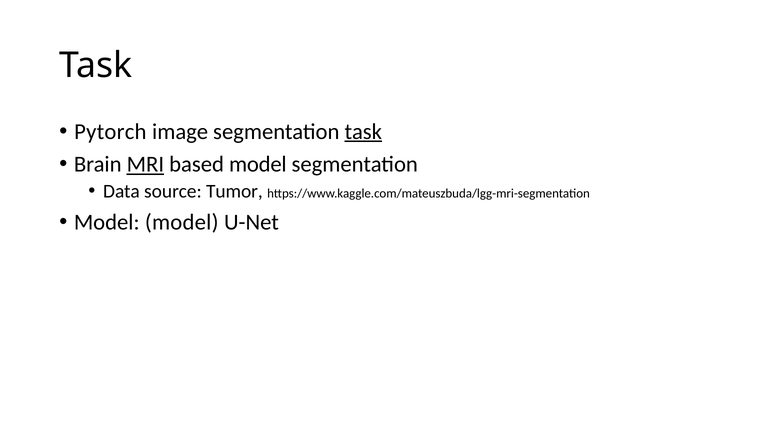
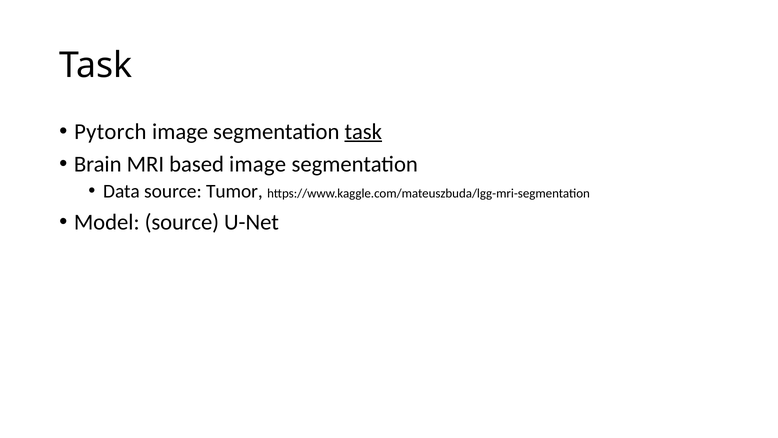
MRI underline: present -> none
based model: model -> image
Model model: model -> source
